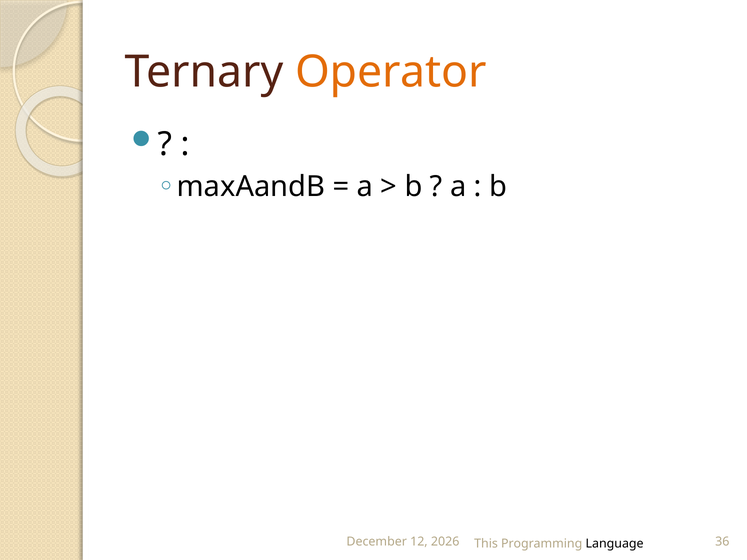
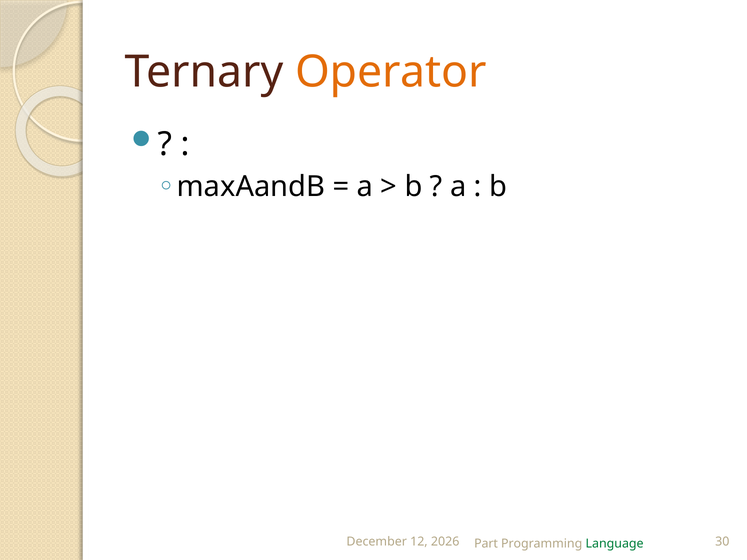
36: 36 -> 30
This: This -> Part
Language colour: black -> green
